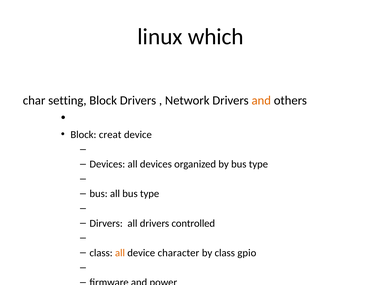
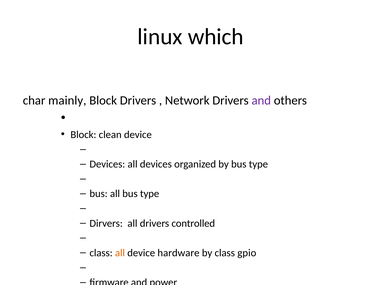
setting: setting -> mainly
and at (261, 101) colour: orange -> purple
creat: creat -> clean
character: character -> hardware
